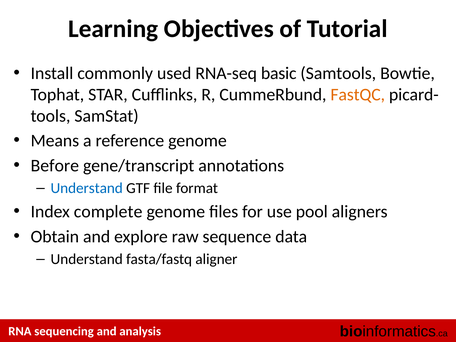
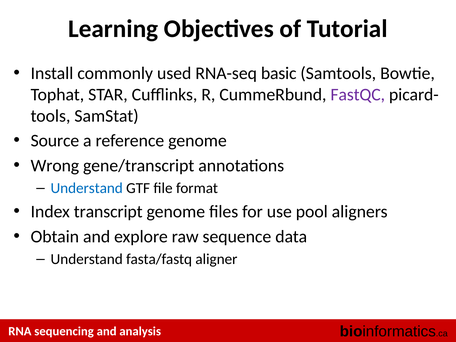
FastQC colour: orange -> purple
Means: Means -> Source
Before: Before -> Wrong
complete: complete -> transcript
